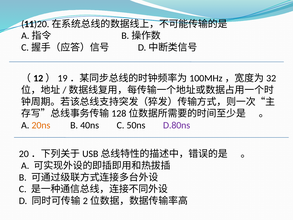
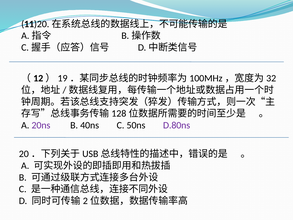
20ns colour: orange -> purple
